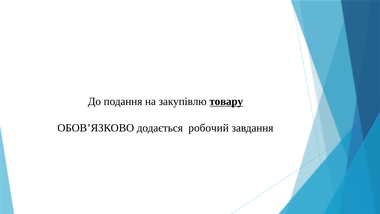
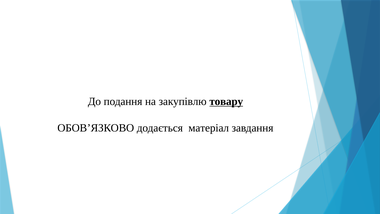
робочий: робочий -> матеріал
